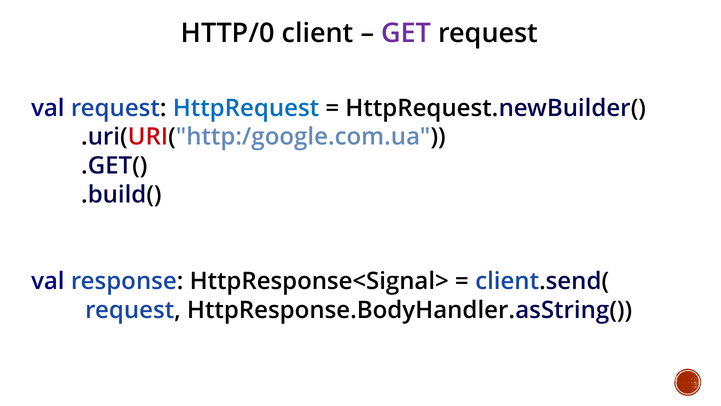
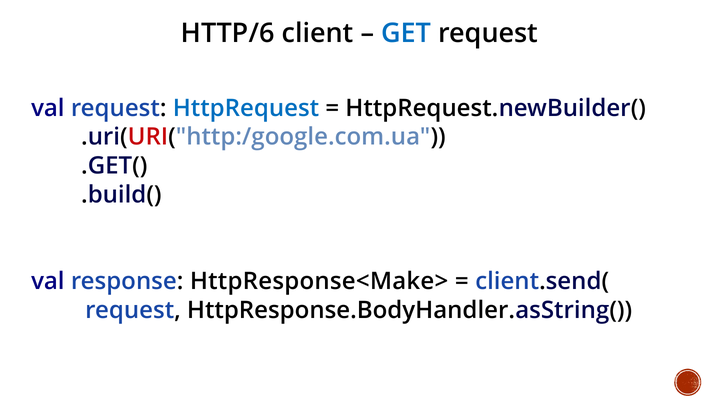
HTTP/0: HTTP/0 -> HTTP/6
GET colour: purple -> blue
HttpResponse<Signal>: HttpResponse<Signal> -> HttpResponse<Make>
